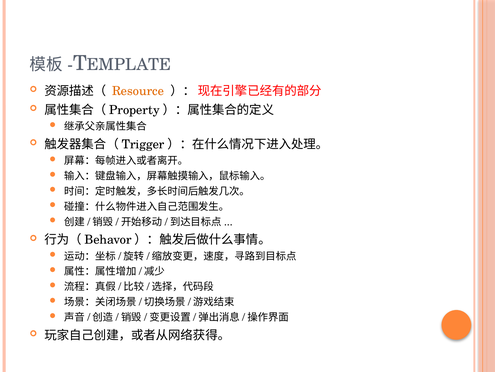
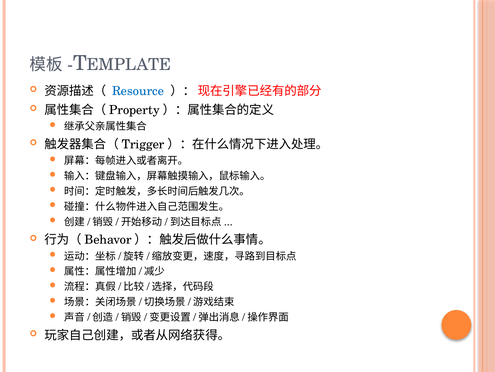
Resource colour: orange -> blue
